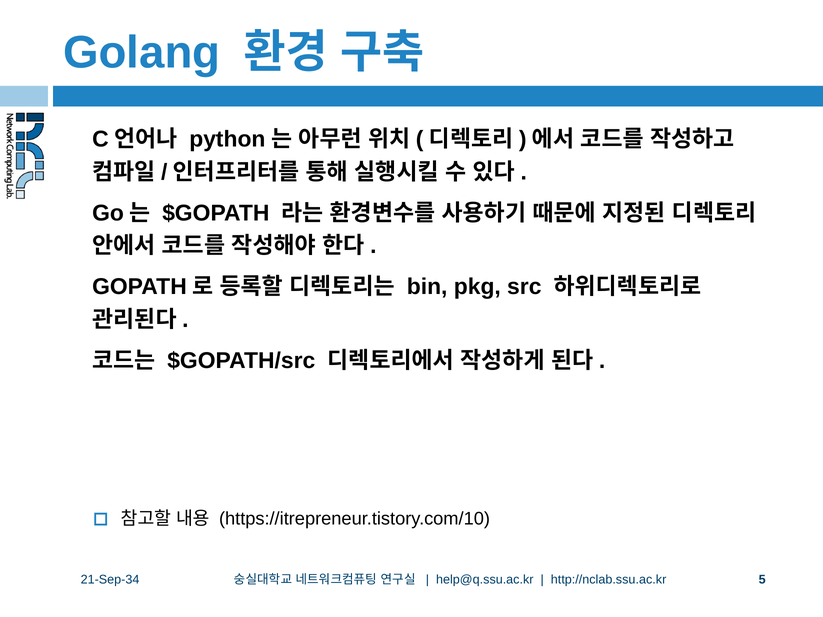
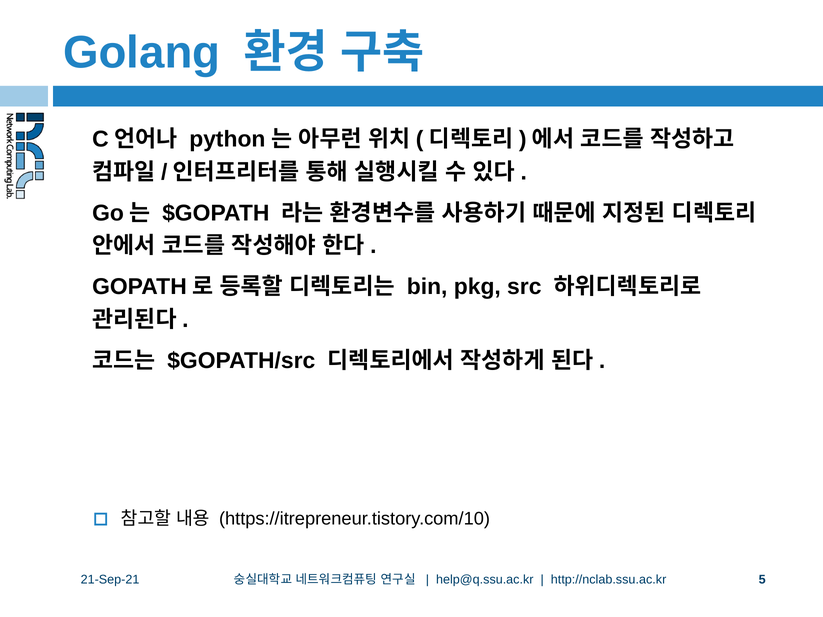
21-Sep-34: 21-Sep-34 -> 21-Sep-21
